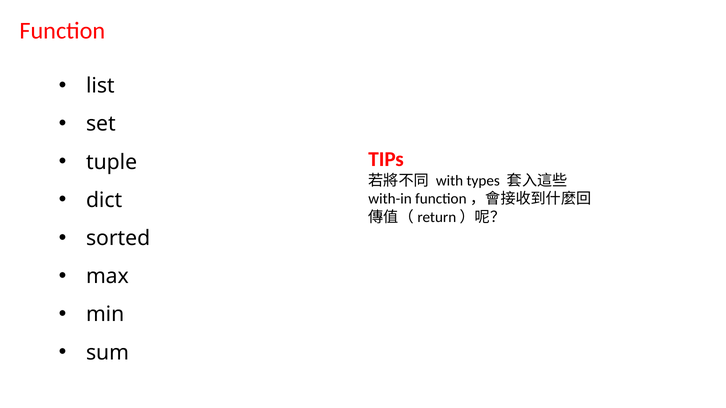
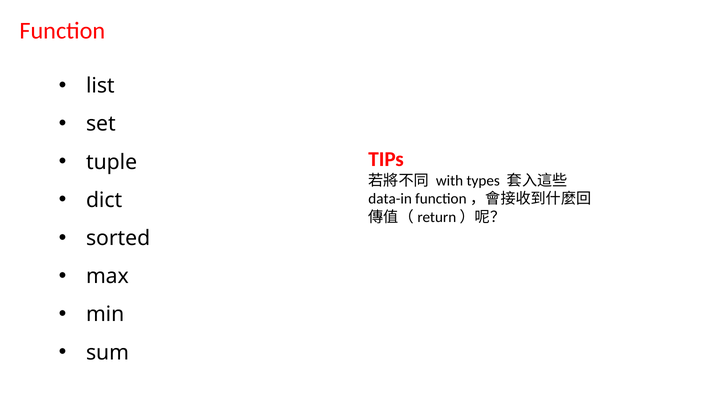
with-in: with-in -> data-in
